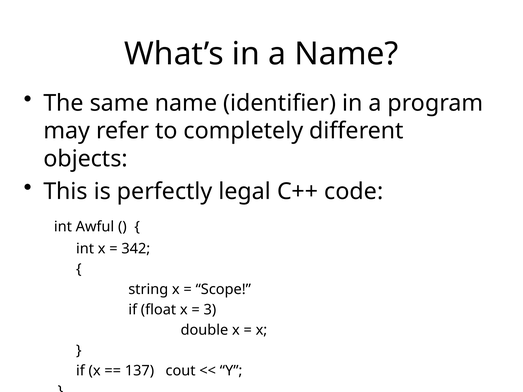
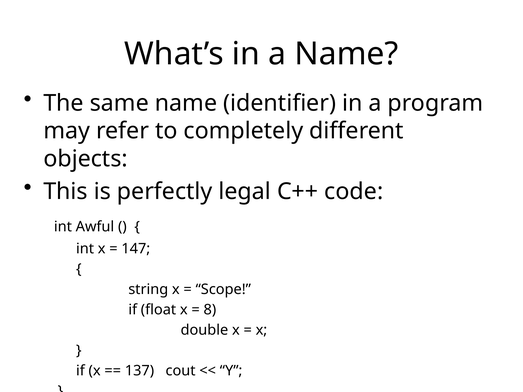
342: 342 -> 147
3: 3 -> 8
